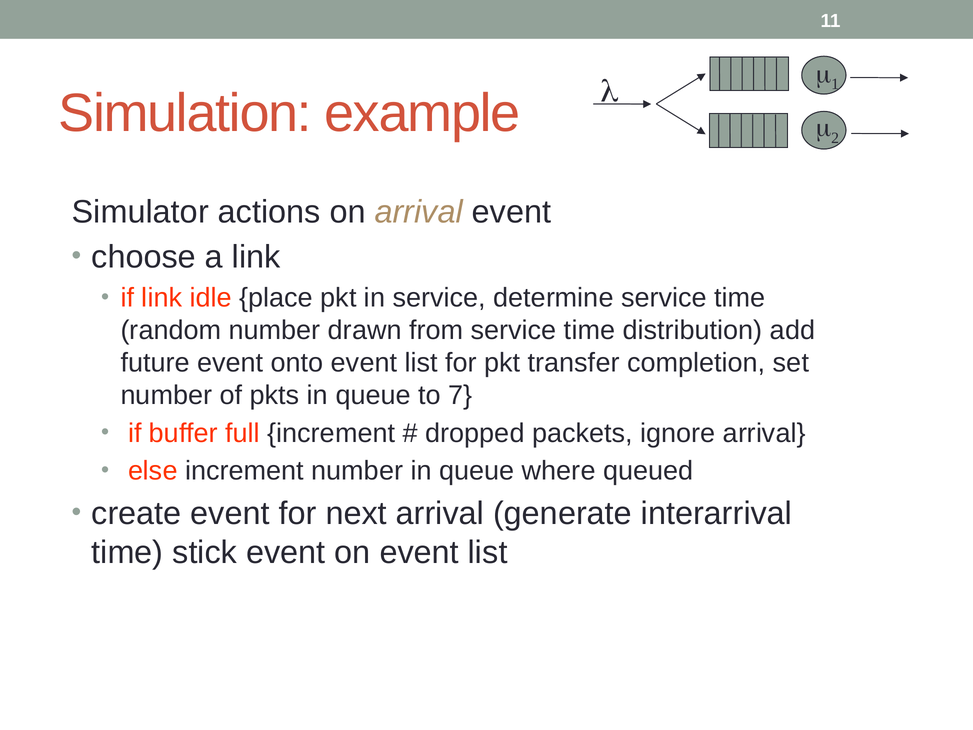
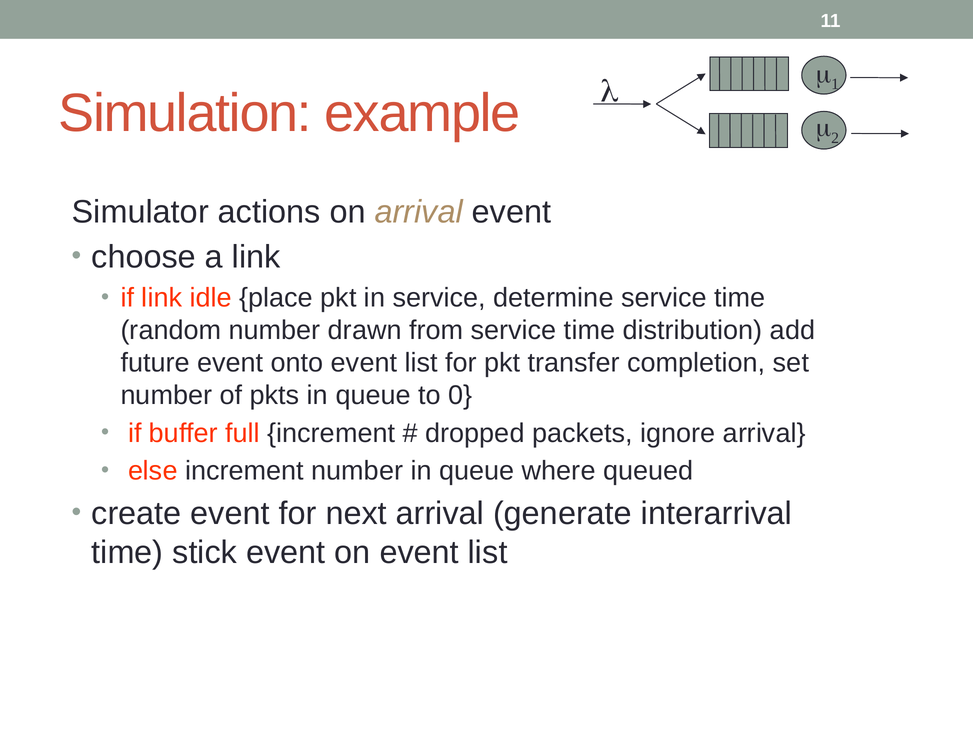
7: 7 -> 0
